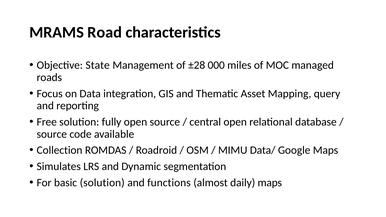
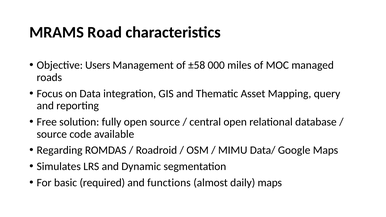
State: State -> Users
±28: ±28 -> ±58
Collection: Collection -> Regarding
basic solution: solution -> required
